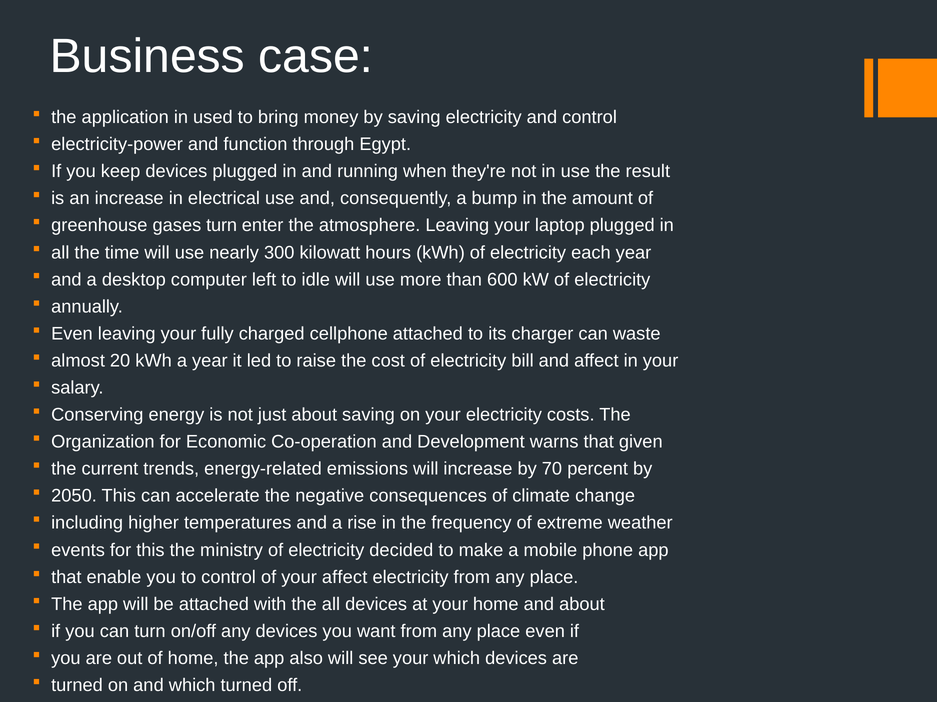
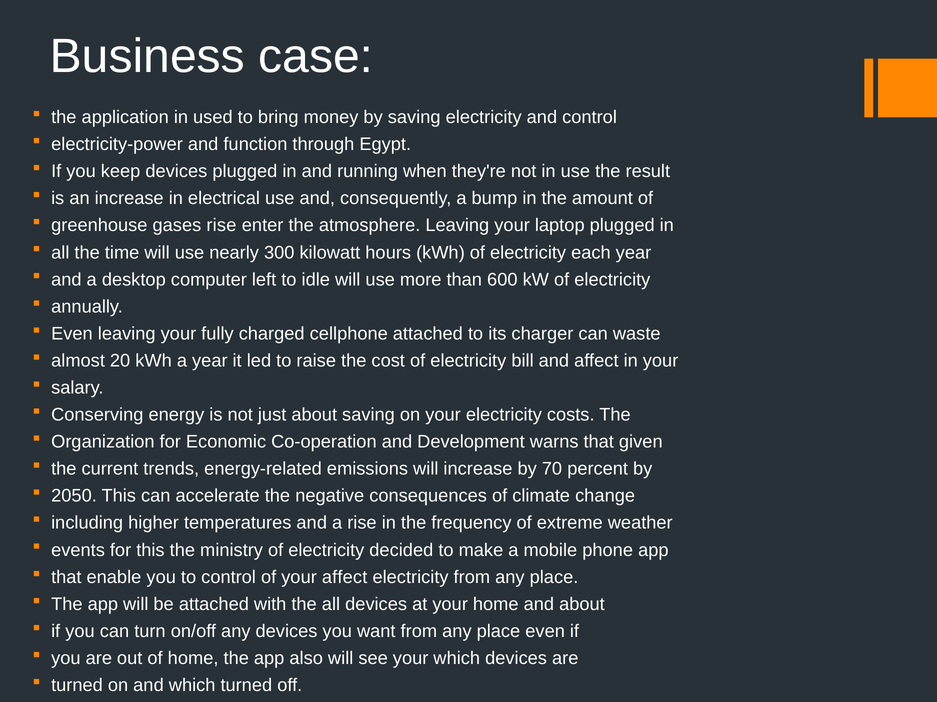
gases turn: turn -> rise
